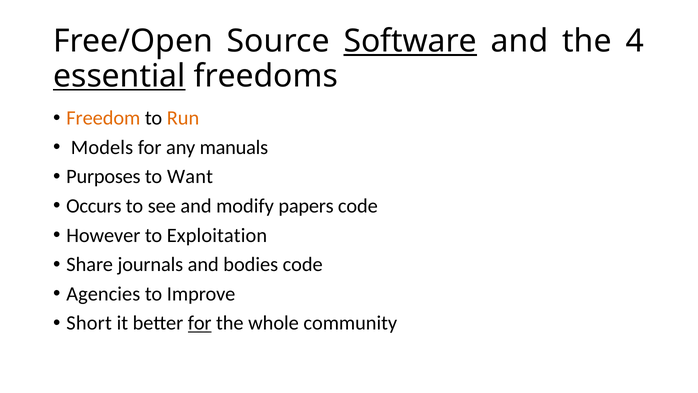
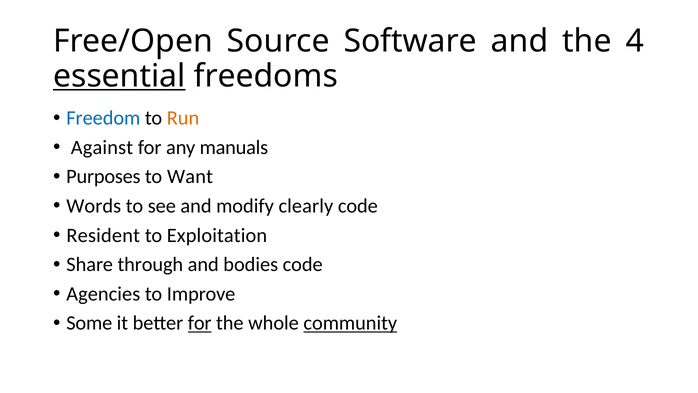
Software underline: present -> none
Freedom colour: orange -> blue
Models: Models -> Against
Occurs: Occurs -> Words
papers: papers -> clearly
However: However -> Resident
journals: journals -> through
Short: Short -> Some
community underline: none -> present
